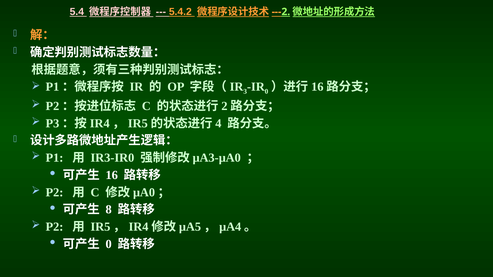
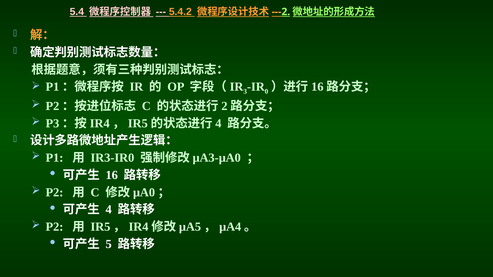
8: 8 -> 4
0 at (109, 244): 0 -> 5
